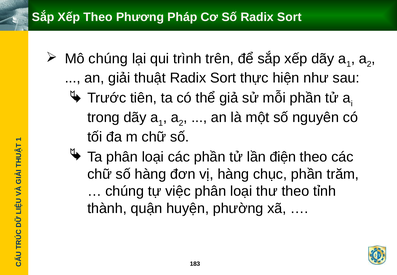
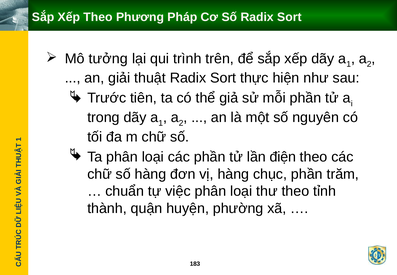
Mô chúng: chúng -> tưởng
chúng at (125, 191): chúng -> chuẩn
